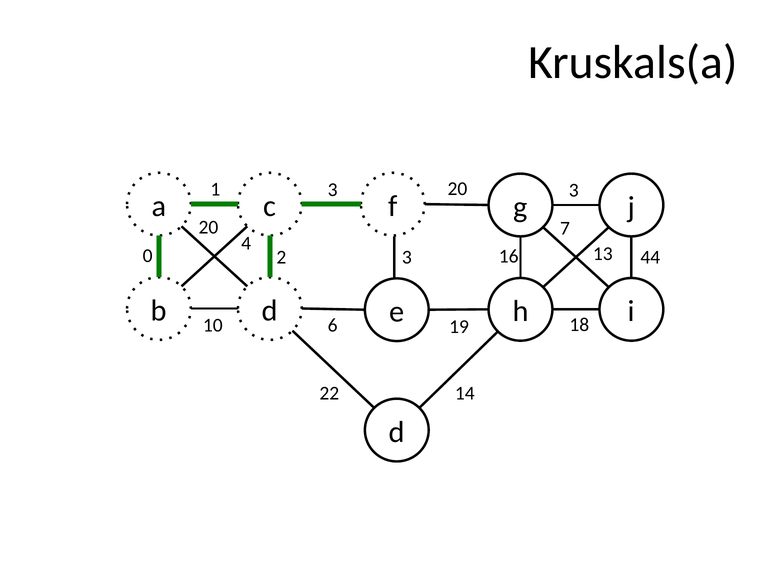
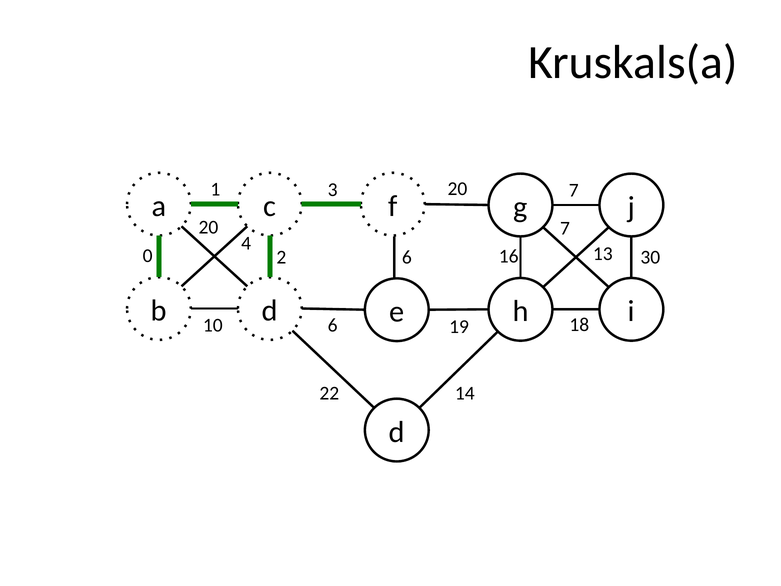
20 3: 3 -> 7
44: 44 -> 30
2 3: 3 -> 6
